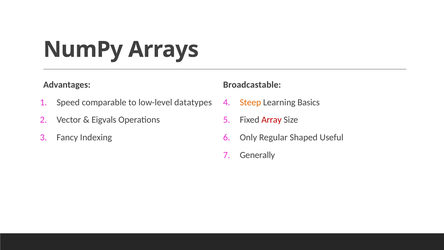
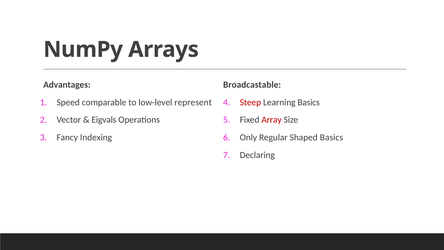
datatypes: datatypes -> represent
Steep colour: orange -> red
Shaped Useful: Useful -> Basics
Generally: Generally -> Declaring
